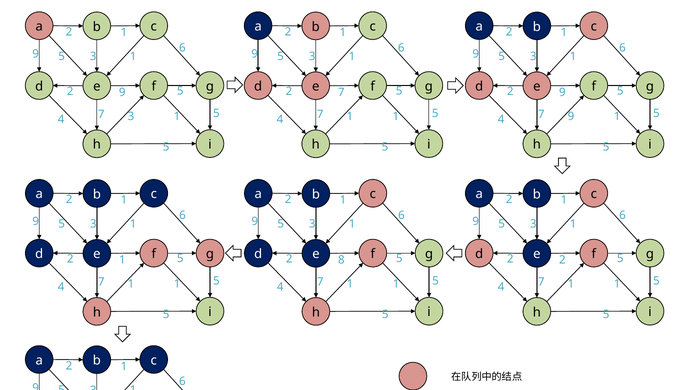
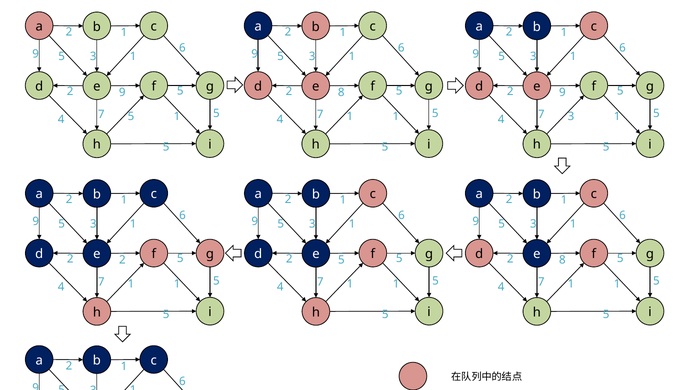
7 at (341, 92): 7 -> 8
4 3: 3 -> 5
4 9: 9 -> 3
2 1: 1 -> 2
8 at (341, 260): 8 -> 5
2 at (562, 260): 2 -> 8
